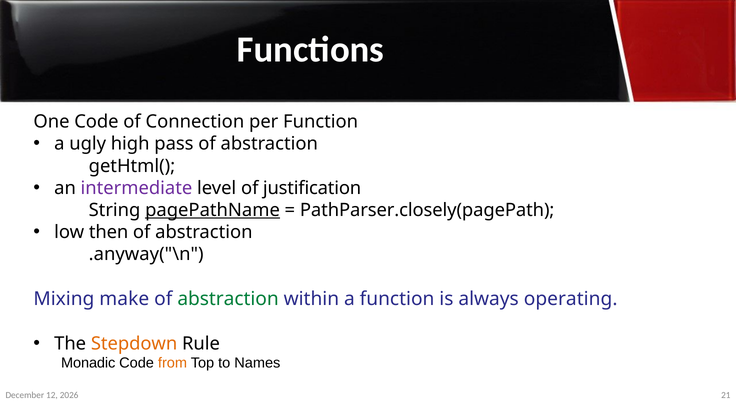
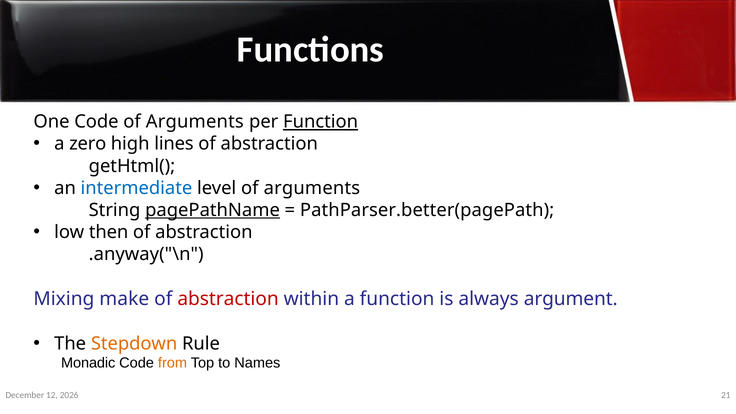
Connection at (195, 122): Connection -> Arguments
Function at (321, 122) underline: none -> present
ugly: ugly -> zero
pass: pass -> lines
intermediate colour: purple -> blue
level of justification: justification -> arguments
PathParser.closely(pagePath: PathParser.closely(pagePath -> PathParser.better(pagePath
abstraction at (228, 299) colour: green -> red
operating: operating -> argument
